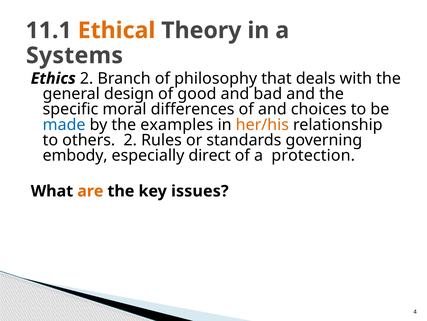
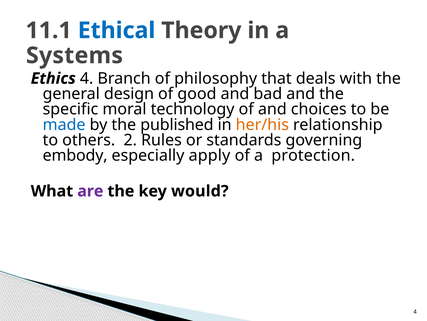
Ethical colour: orange -> blue
Ethics 2: 2 -> 4
differences: differences -> technology
examples: examples -> published
direct: direct -> apply
are colour: orange -> purple
issues: issues -> would
